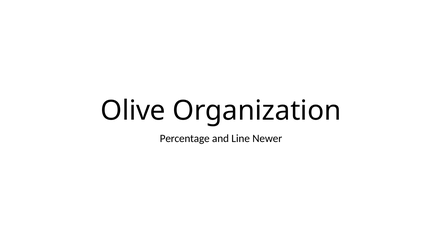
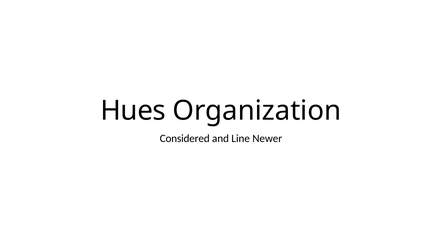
Olive: Olive -> Hues
Percentage: Percentage -> Considered
